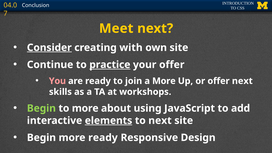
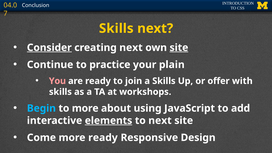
Meet at (116, 28): Meet -> Skills
creating with: with -> next
site at (179, 48) underline: none -> present
practice underline: present -> none
your offer: offer -> plain
a More: More -> Skills
offer next: next -> with
Begin at (41, 108) colour: light green -> light blue
Begin at (41, 138): Begin -> Come
